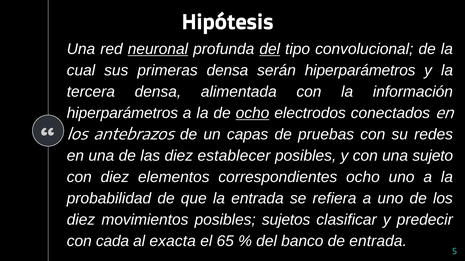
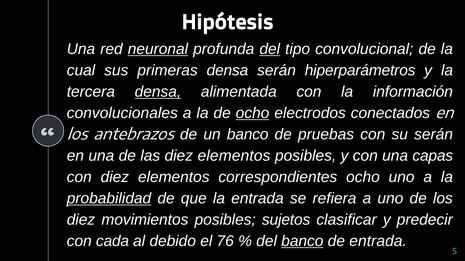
densa at (158, 92) underline: none -> present
hiperparámetros at (122, 113): hiperparámetros -> convolucionales
un capas: capas -> banco
su redes: redes -> serán
las diez establecer: establecer -> elementos
sujeto: sujeto -> capas
probabilidad underline: none -> present
exacta: exacta -> debido
65: 65 -> 76
banco at (302, 242) underline: none -> present
